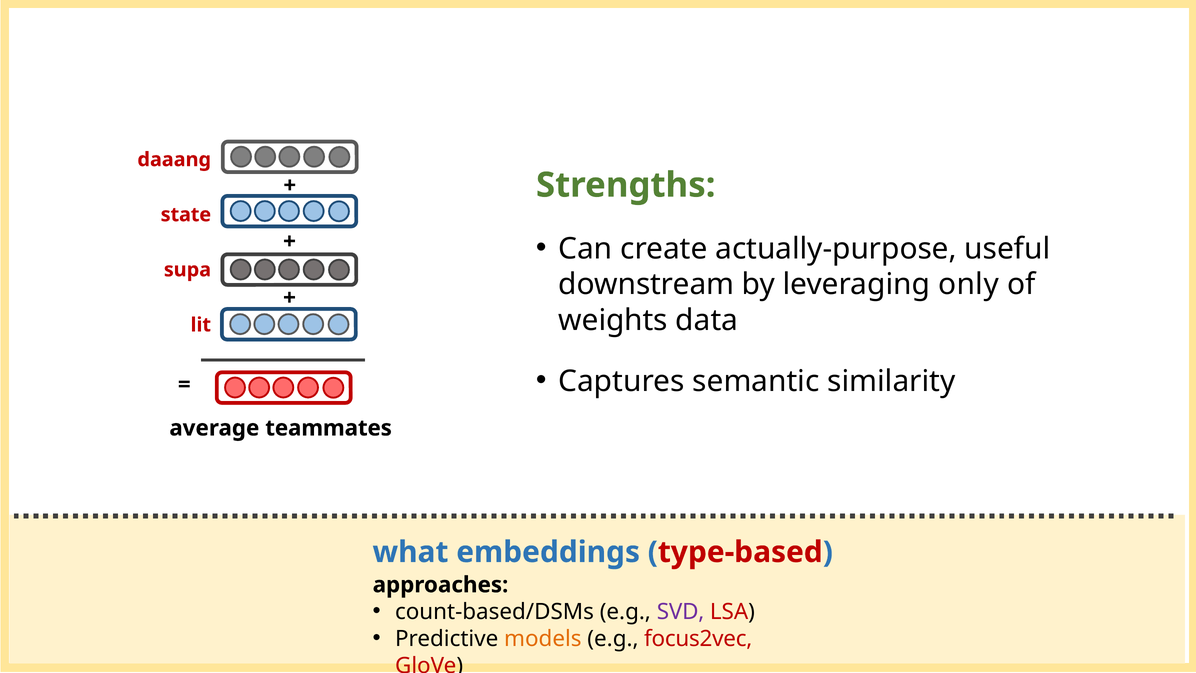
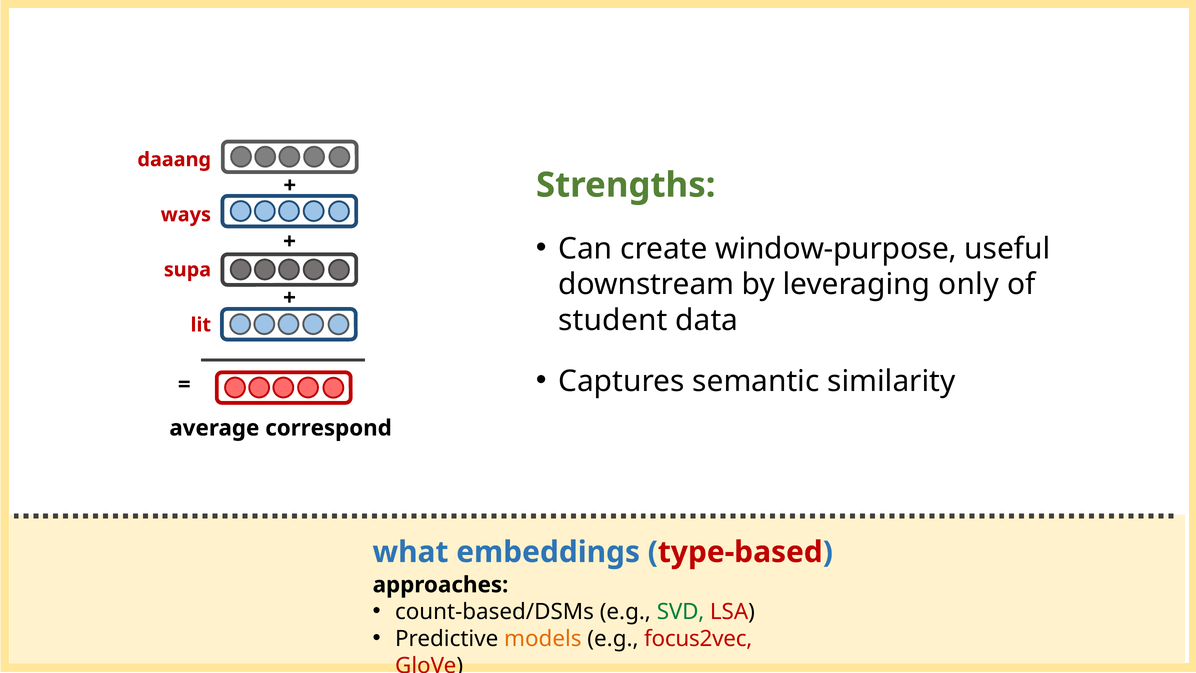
state: state -> ways
actually-purpose: actually-purpose -> window-purpose
weights: weights -> student
teammates: teammates -> correspond
SVD colour: purple -> green
